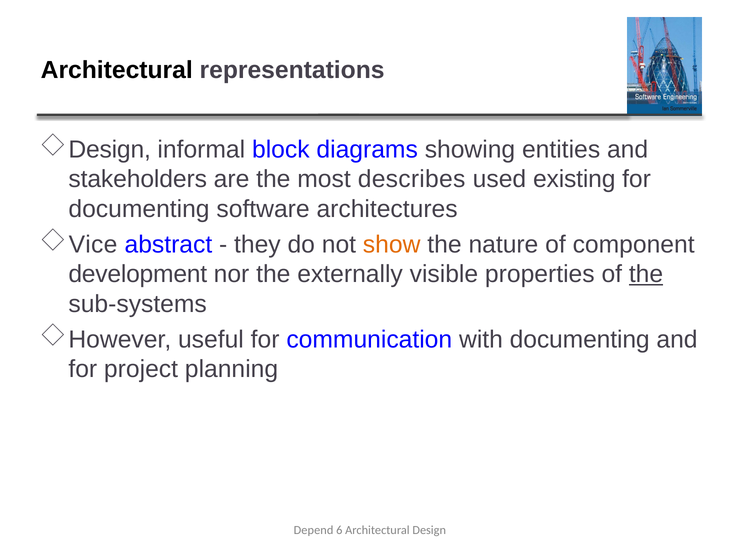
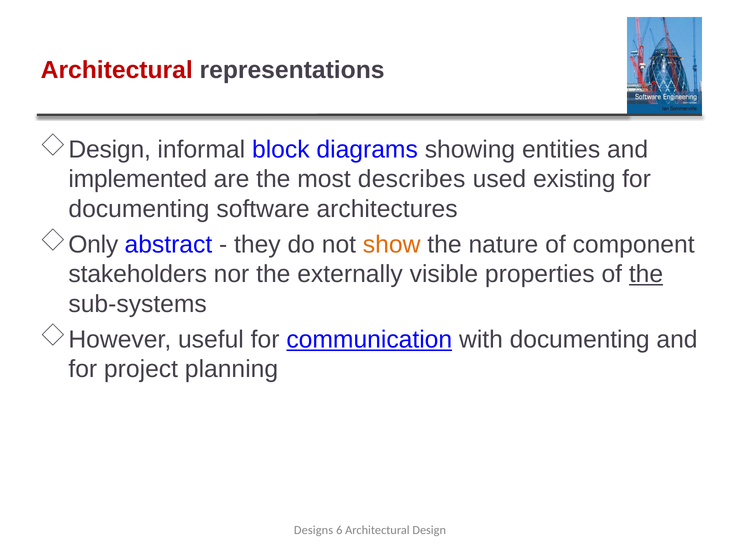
Architectural at (117, 70) colour: black -> red
stakeholders: stakeholders -> implemented
Vice: Vice -> Only
development: development -> stakeholders
communication underline: none -> present
Depend: Depend -> Designs
